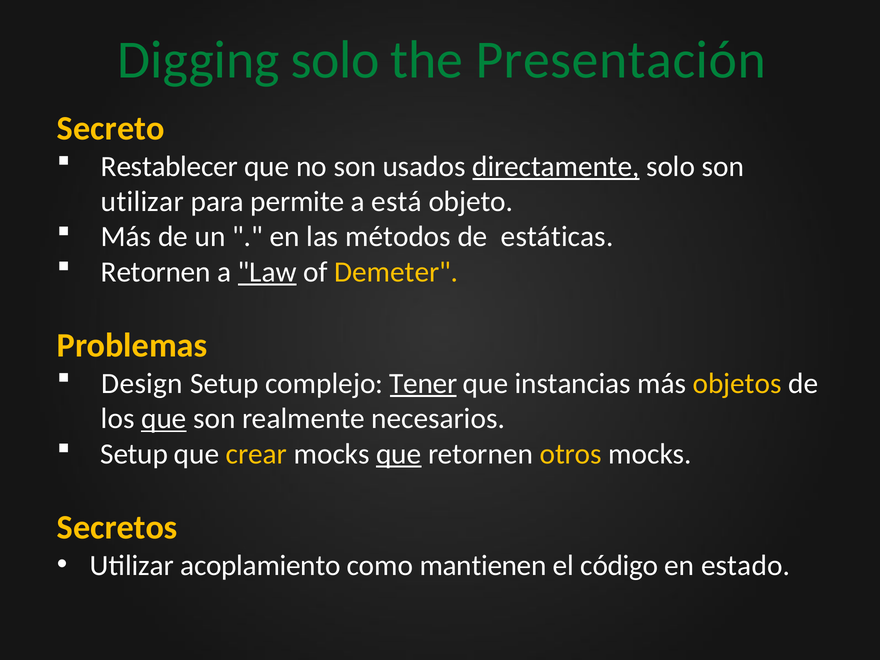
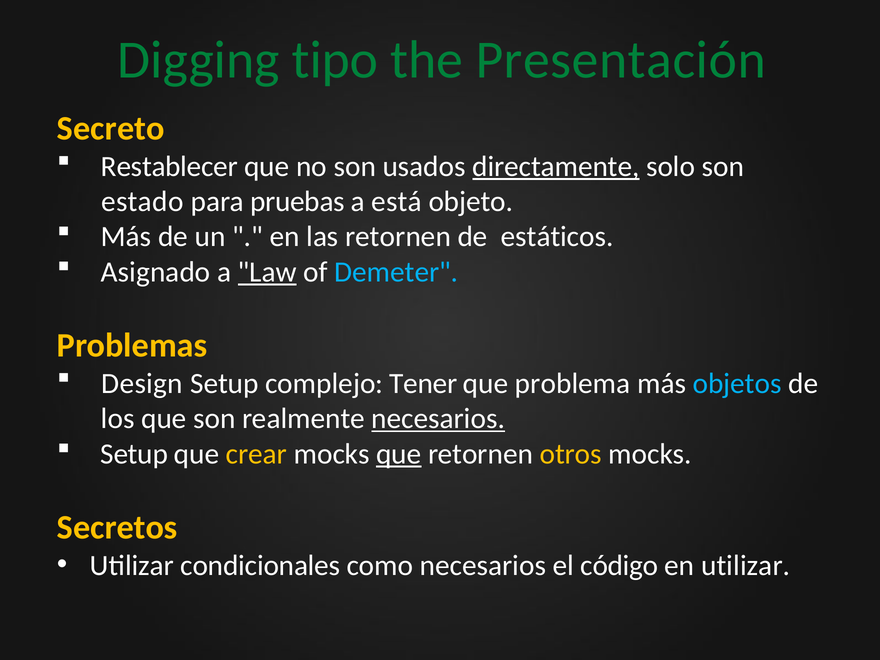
Digging solo: solo -> tipo
utilizar at (142, 202): utilizar -> estado
permite: permite -> pruebas
las métodos: métodos -> retornen
estáticas: estáticas -> estáticos
Retornen at (156, 272): Retornen -> Asignado
Demeter colour: yellow -> light blue
Tener underline: present -> none
instancias: instancias -> problema
objetos colour: yellow -> light blue
que at (164, 419) underline: present -> none
necesarios at (438, 419) underline: none -> present
acoplamiento: acoplamiento -> condicionales
como mantienen: mantienen -> necesarios
en estado: estado -> utilizar
